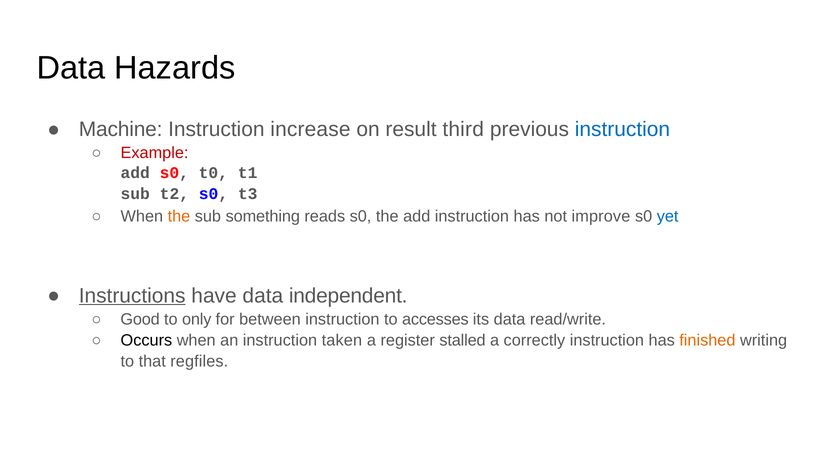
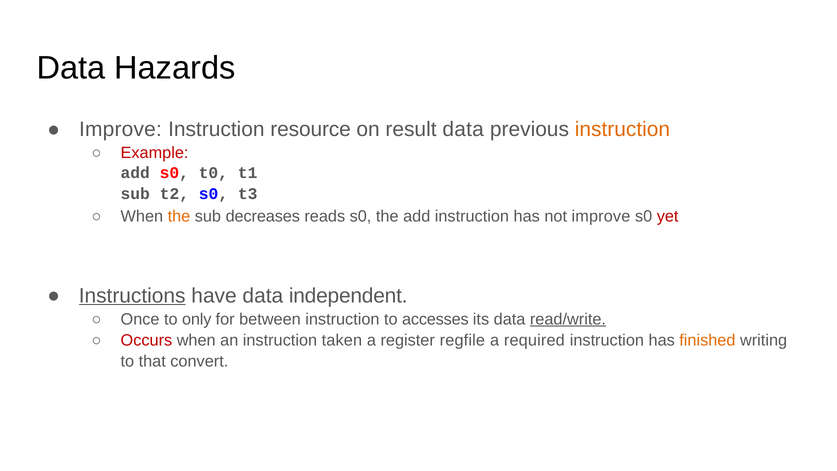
Machine at (121, 129): Machine -> Improve
increase: increase -> resource
result third: third -> data
instruction at (622, 129) colour: blue -> orange
something: something -> decreases
yet colour: blue -> red
Good: Good -> Once
read/write underline: none -> present
Occurs colour: black -> red
stalled: stalled -> regfile
correctly: correctly -> required
regfiles: regfiles -> convert
